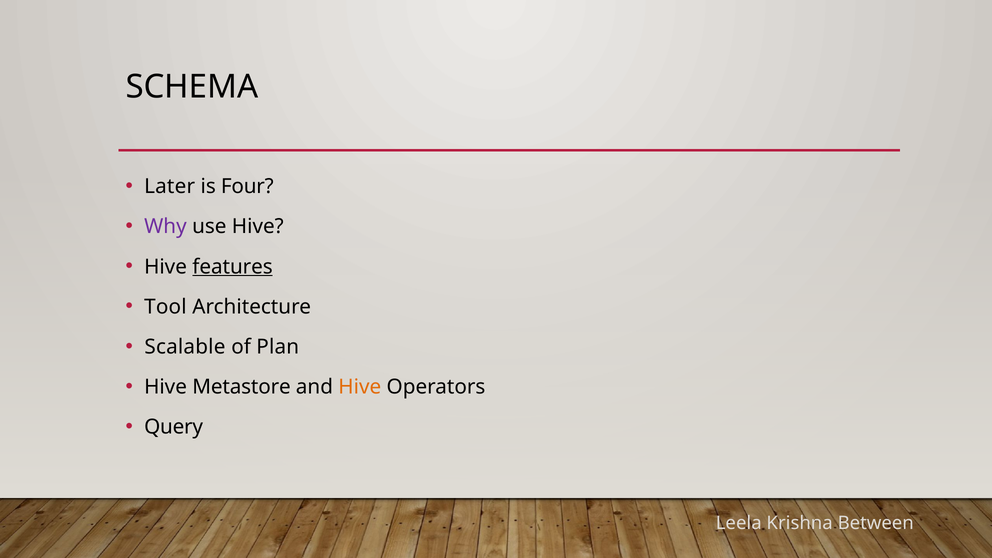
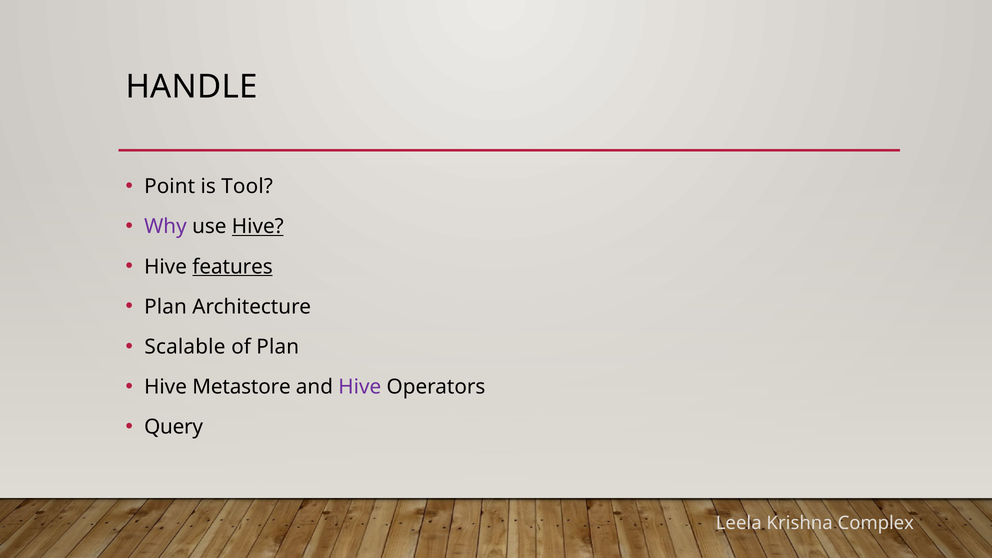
SCHEMA: SCHEMA -> HANDLE
Later: Later -> Point
Four: Four -> Tool
Hive at (258, 227) underline: none -> present
Tool at (165, 307): Tool -> Plan
Hive at (360, 387) colour: orange -> purple
Between: Between -> Complex
